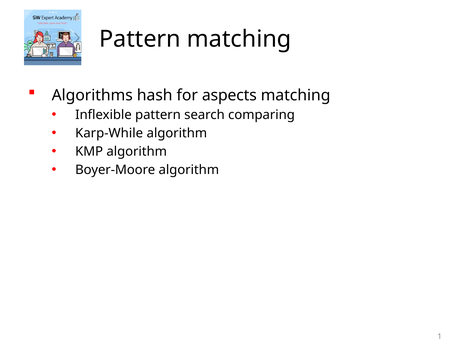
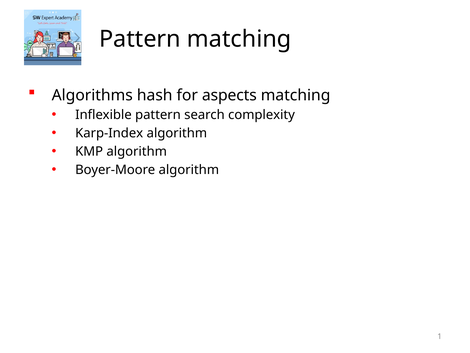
comparing: comparing -> complexity
Karp-While: Karp-While -> Karp-Index
